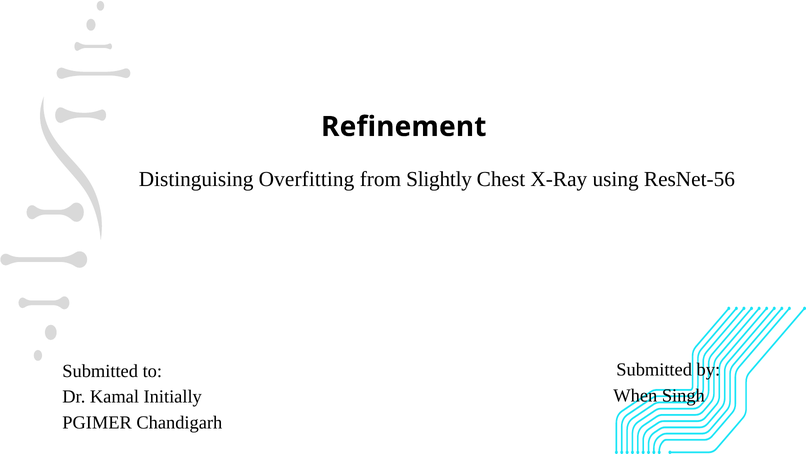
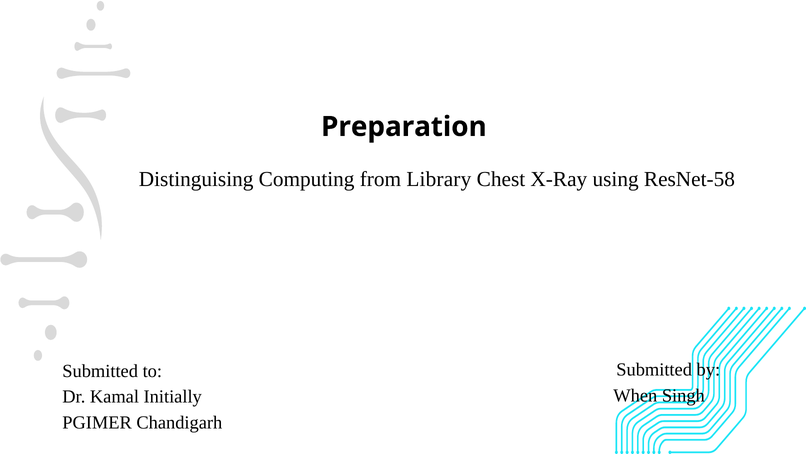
Refinement: Refinement -> Preparation
Overfitting: Overfitting -> Computing
Slightly: Slightly -> Library
ResNet-56: ResNet-56 -> ResNet-58
